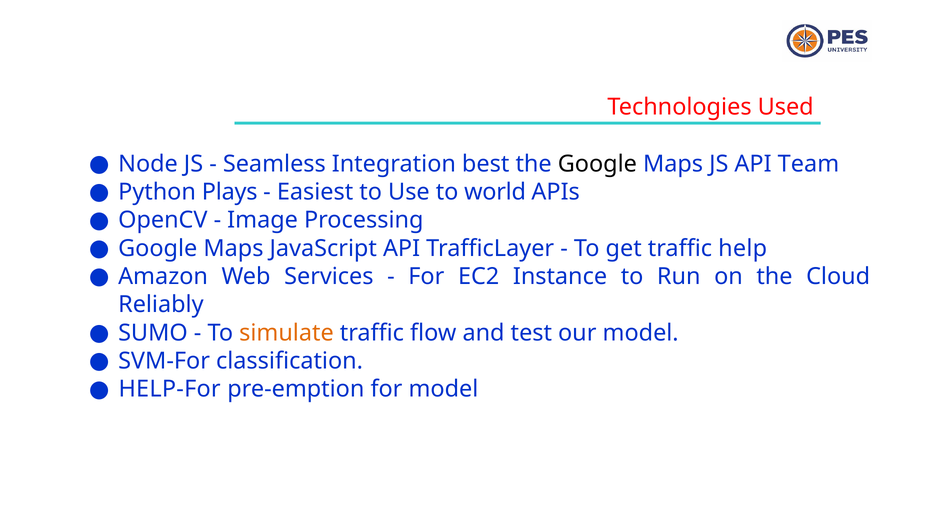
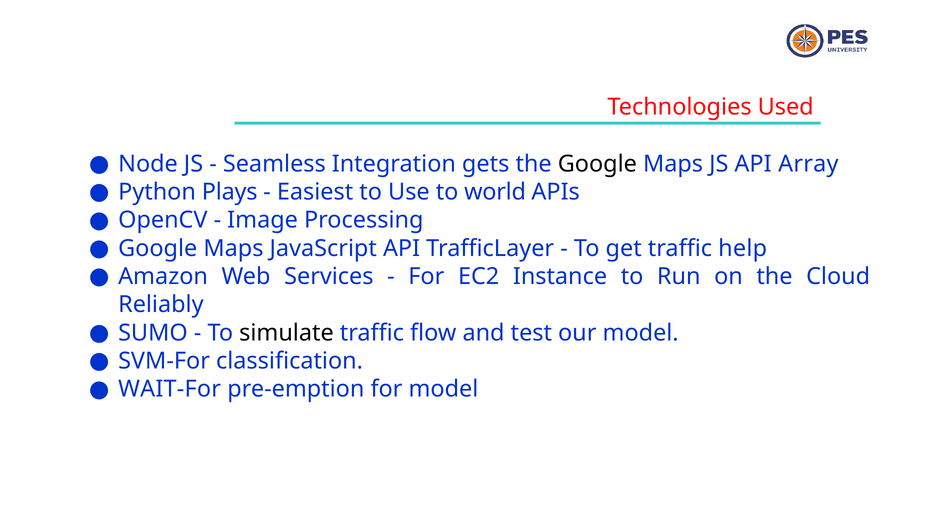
best: best -> gets
Team: Team -> Array
simulate colour: orange -> black
HELP-For: HELP-For -> WAIT-For
